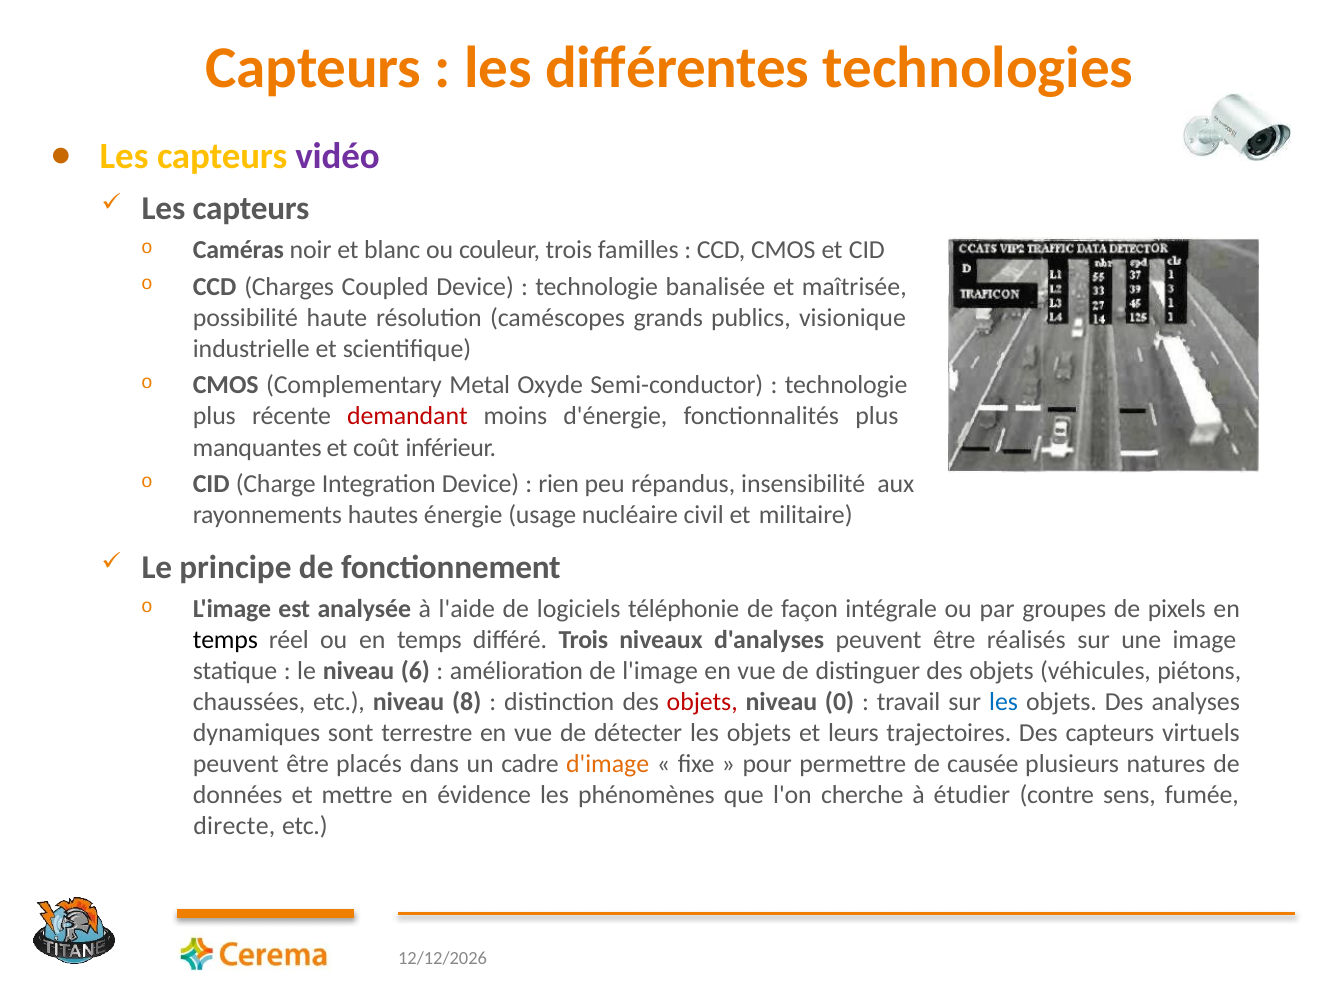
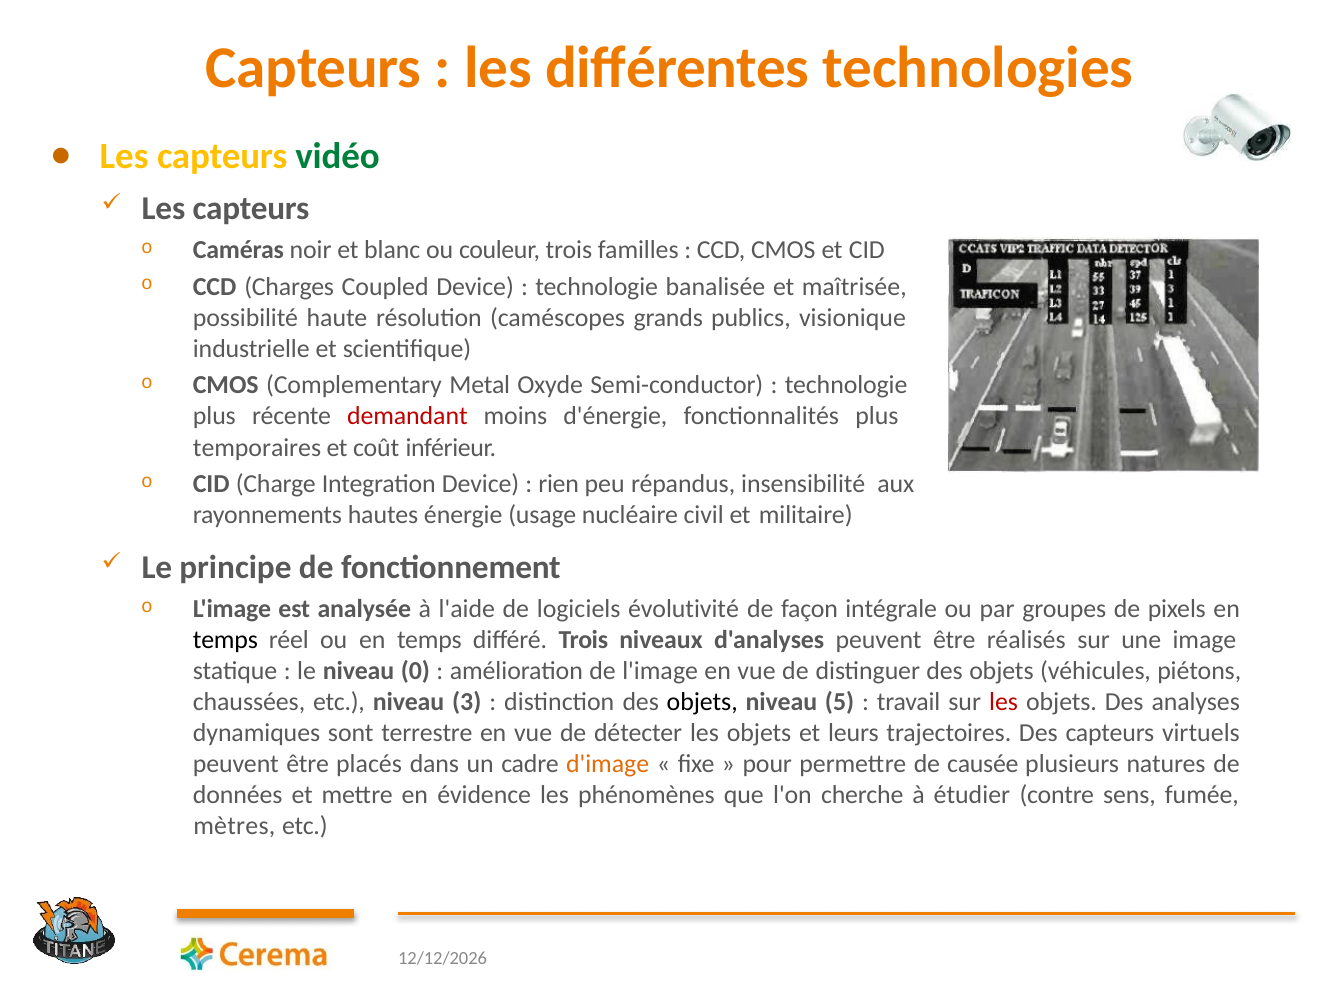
vidéo colour: purple -> green
manquantes: manquantes -> temporaires
téléphonie: téléphonie -> évolutivité
6: 6 -> 0
8: 8 -> 3
objets at (702, 702) colour: red -> black
0: 0 -> 5
les at (1004, 702) colour: blue -> red
directe: directe -> mètres
